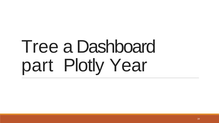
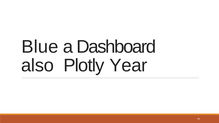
Tree: Tree -> Blue
part: part -> also
